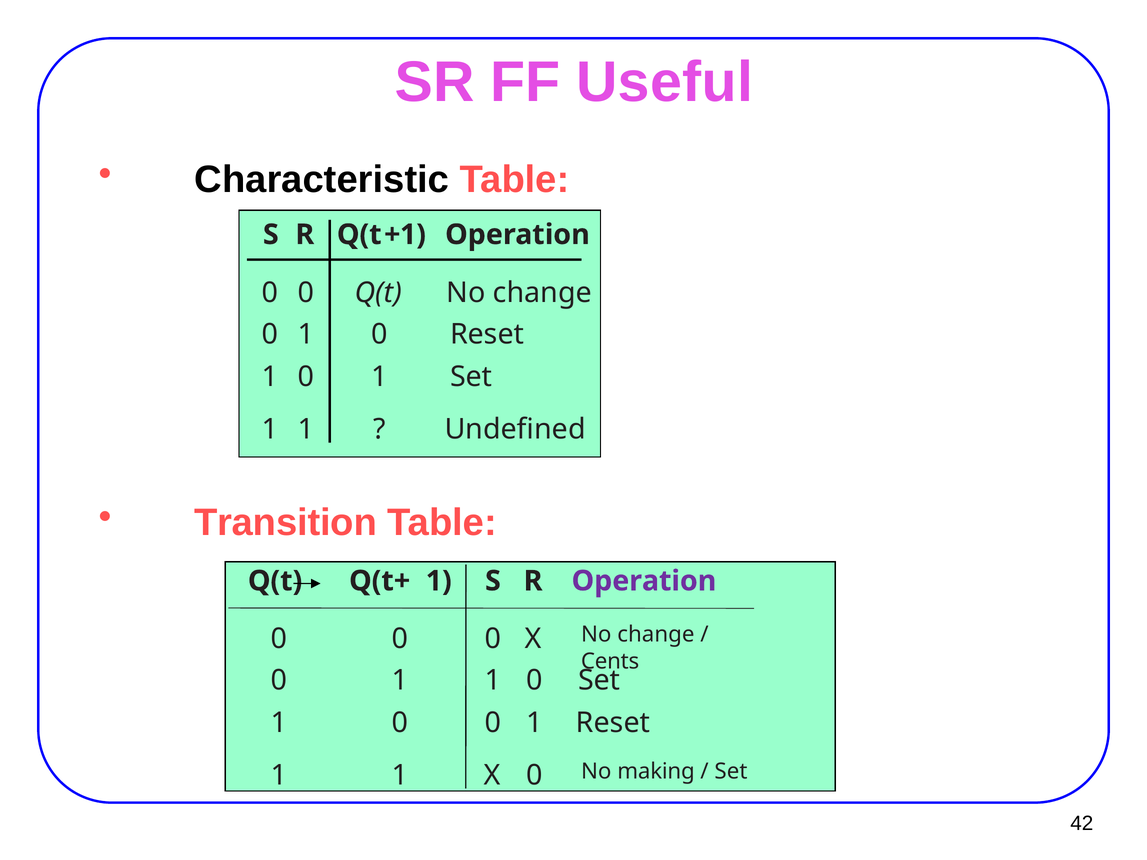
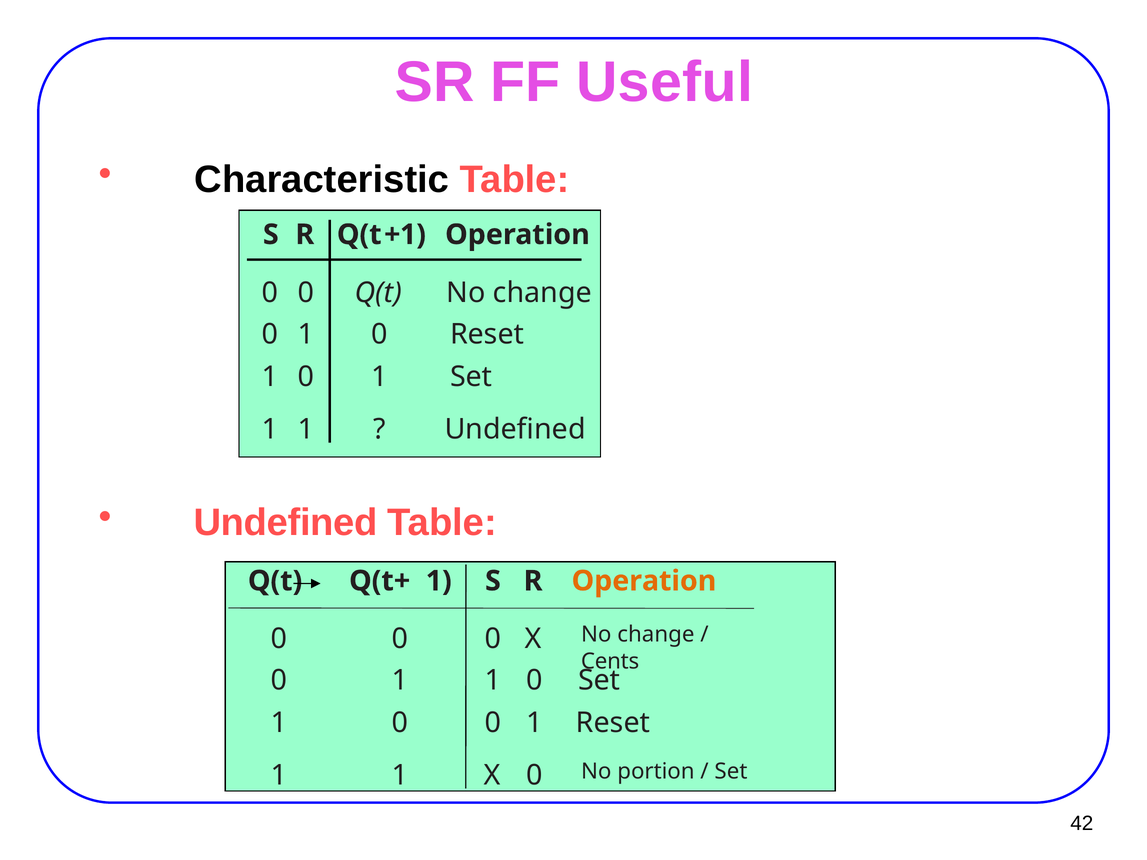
Transition at (286, 523): Transition -> Undefined
Operation at (644, 581) colour: purple -> orange
making: making -> portion
